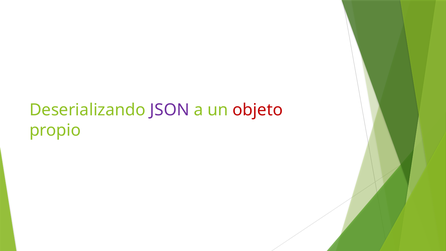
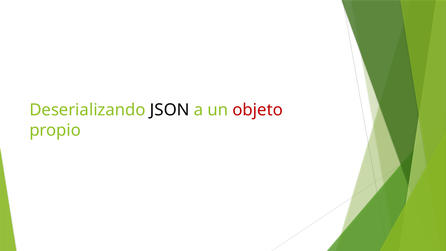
JSON colour: purple -> black
